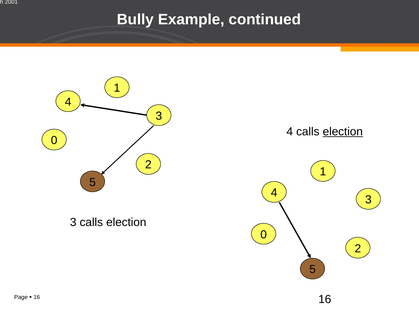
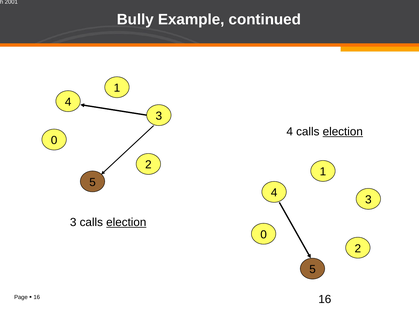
election at (126, 223) underline: none -> present
